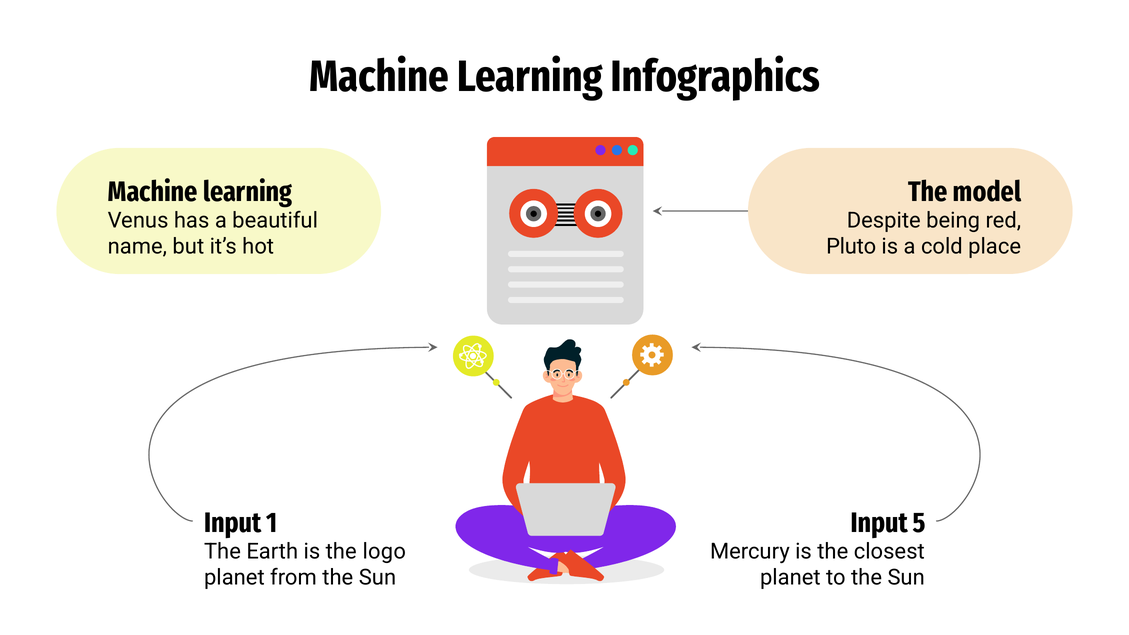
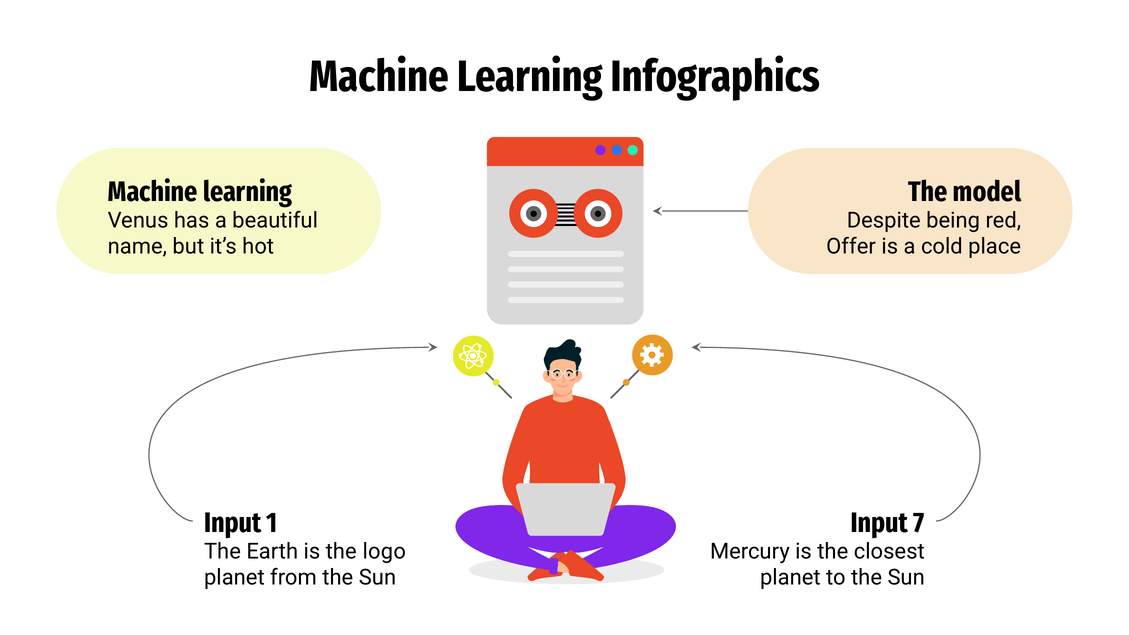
Pluto: Pluto -> Offer
5: 5 -> 7
